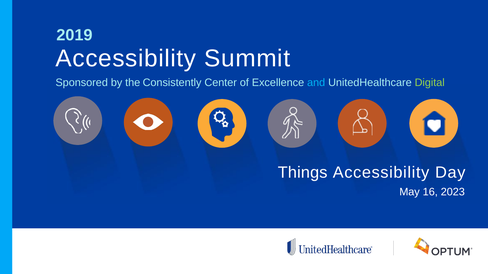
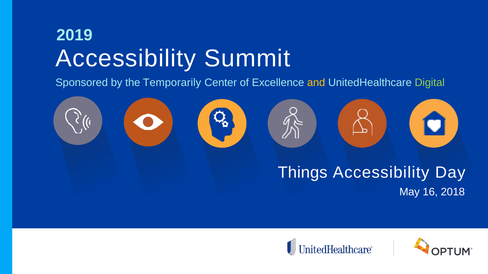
Consistently: Consistently -> Temporarily
and colour: light blue -> yellow
2023: 2023 -> 2018
